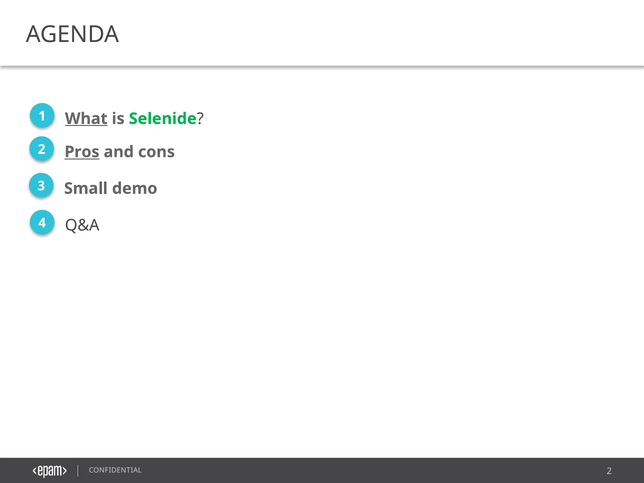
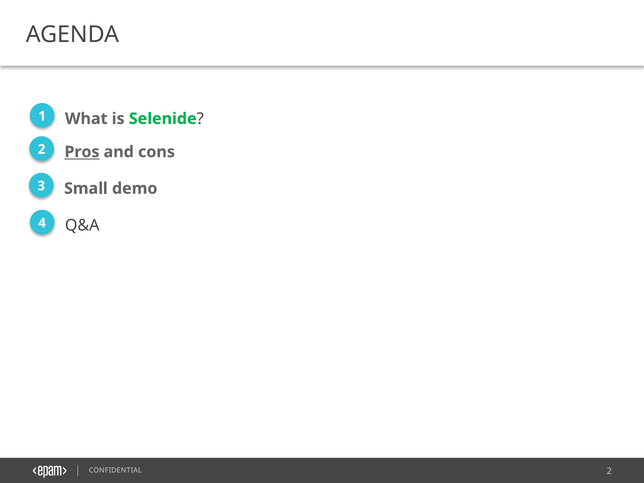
What underline: present -> none
